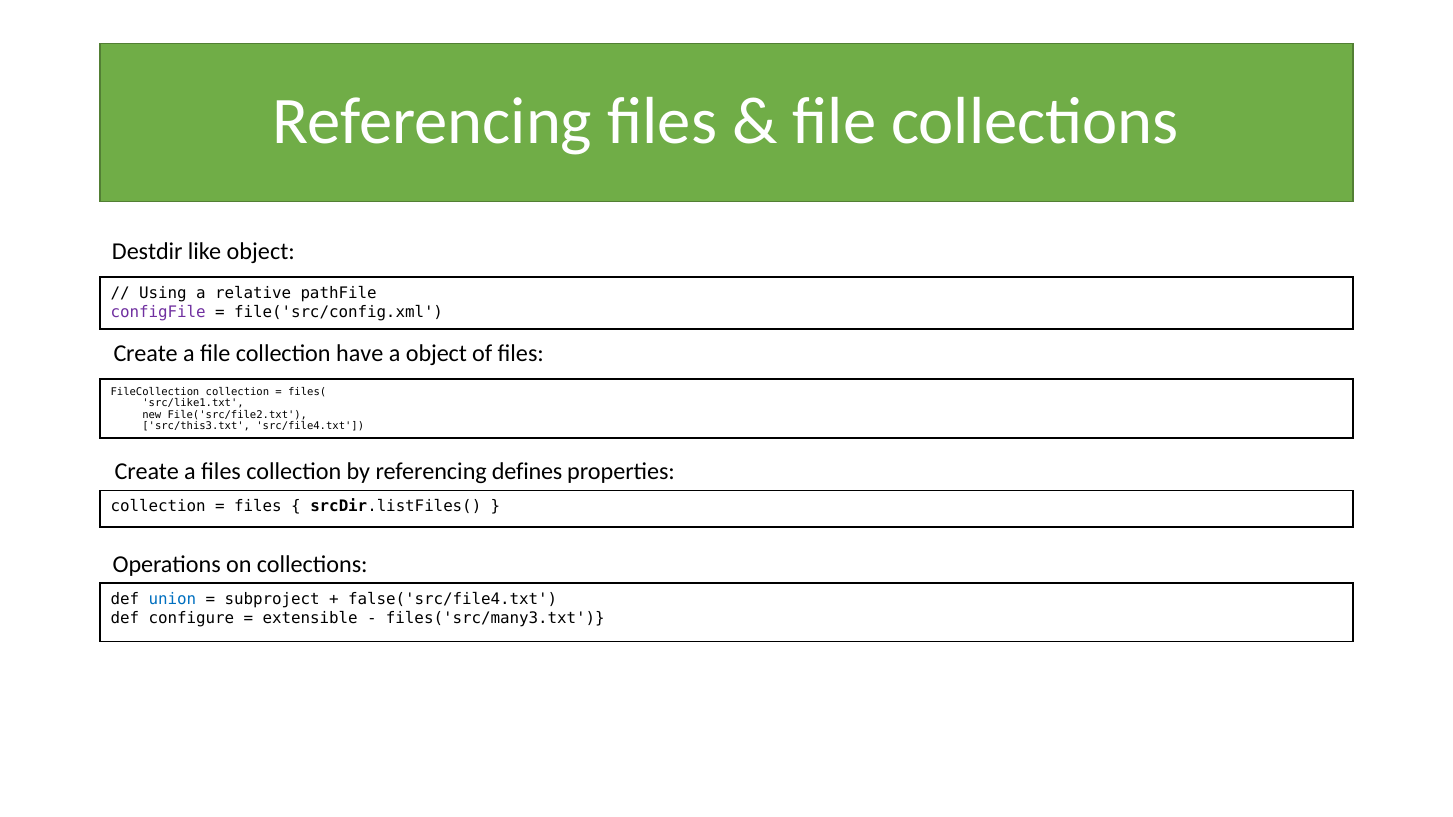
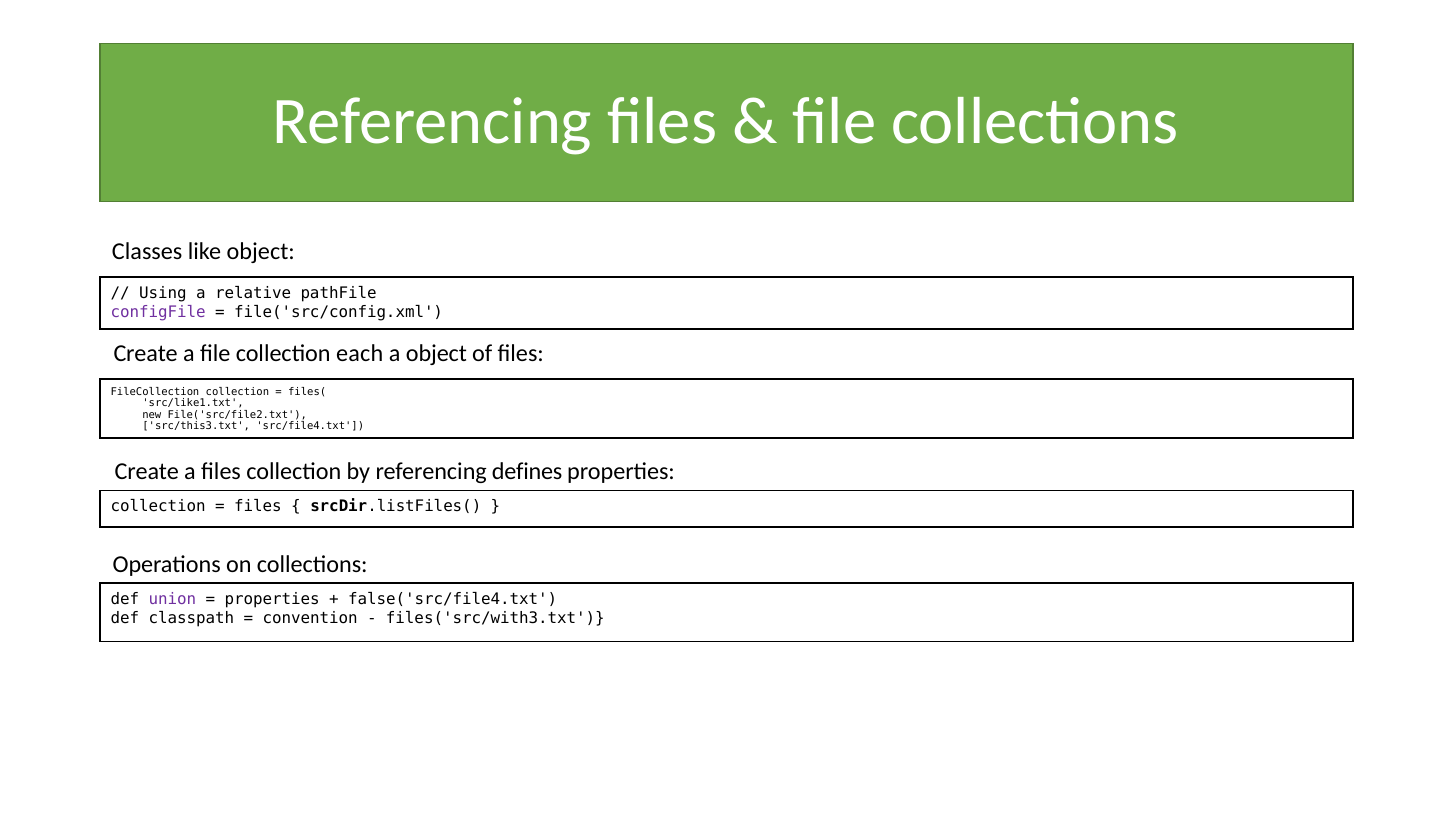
Destdir: Destdir -> Classes
have: have -> each
union colour: blue -> purple
subproject at (272, 599): subproject -> properties
configure: configure -> classpath
extensible: extensible -> convention
files('src/many3.txt: files('src/many3.txt -> files('src/with3.txt
